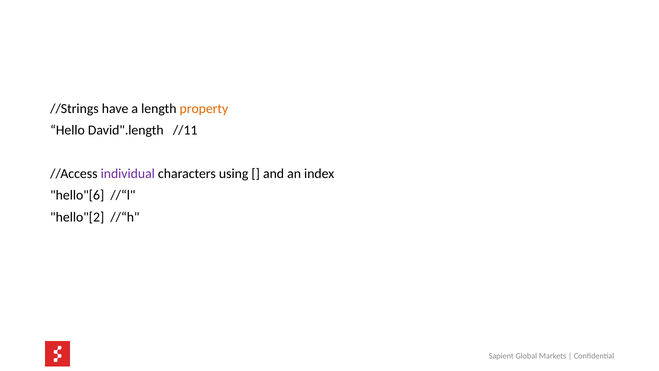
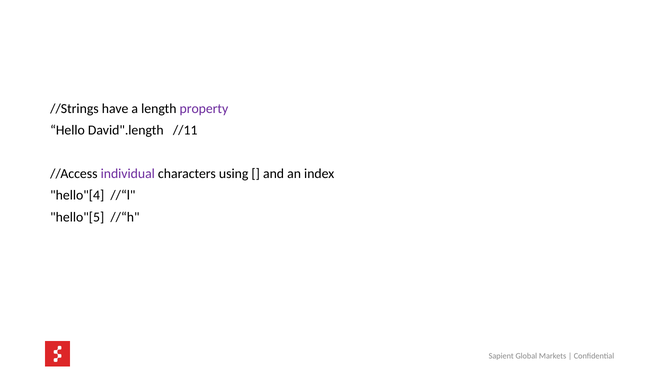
property colour: orange -> purple
hello"[6: hello"[6 -> hello"[4
hello"[2: hello"[2 -> hello"[5
